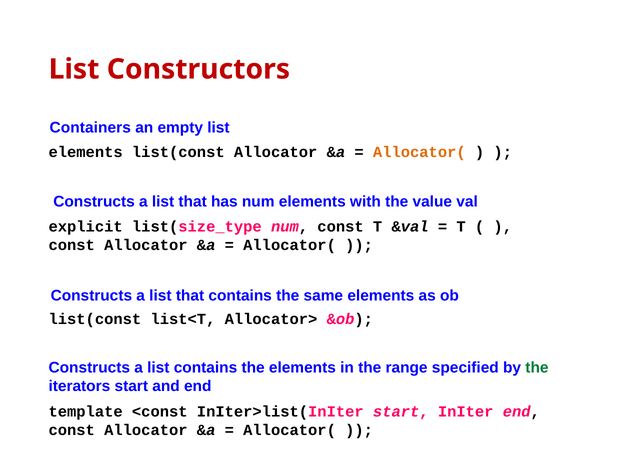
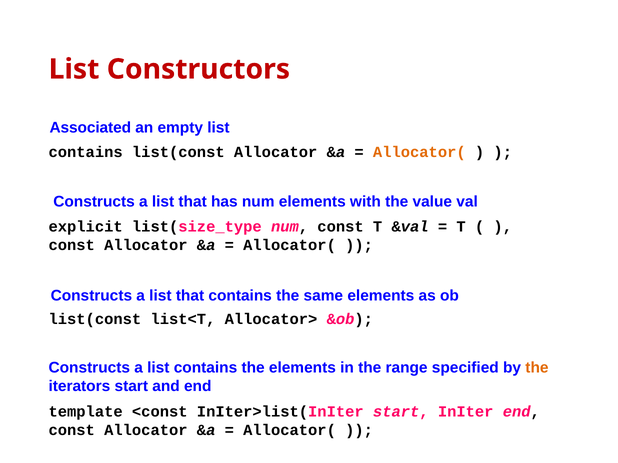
Containers: Containers -> Associated
elements at (86, 153): elements -> contains
the at (537, 368) colour: green -> orange
